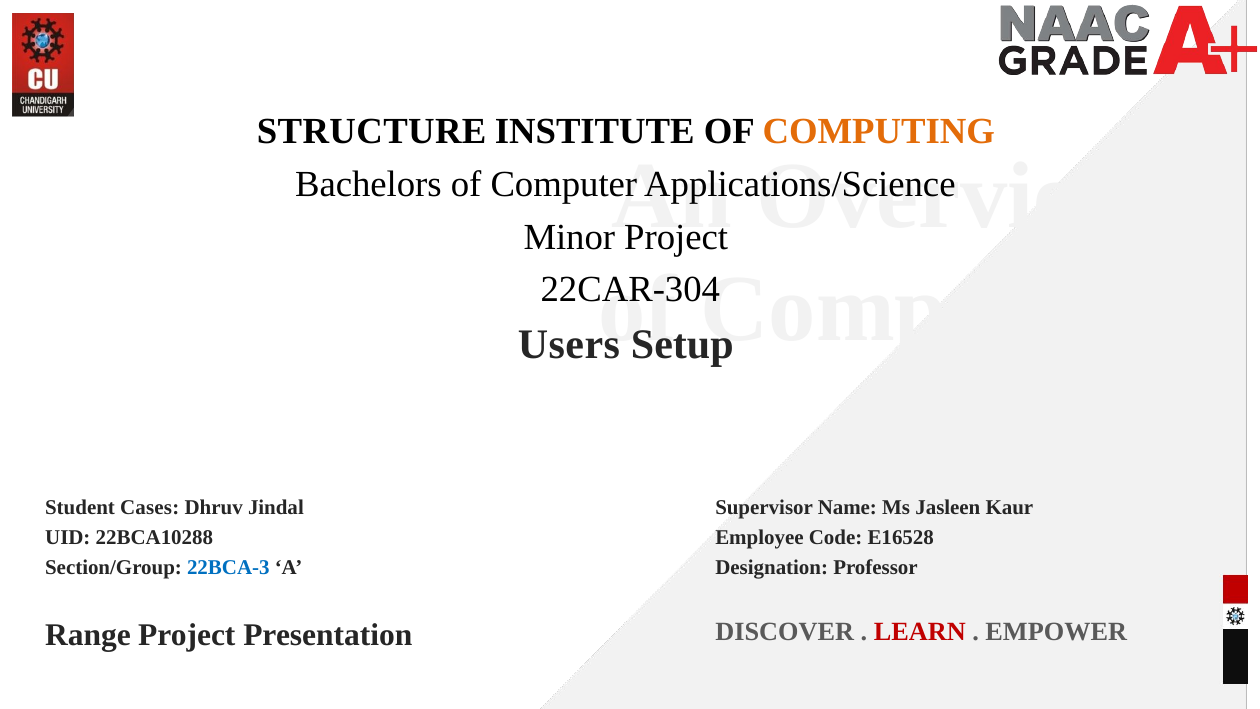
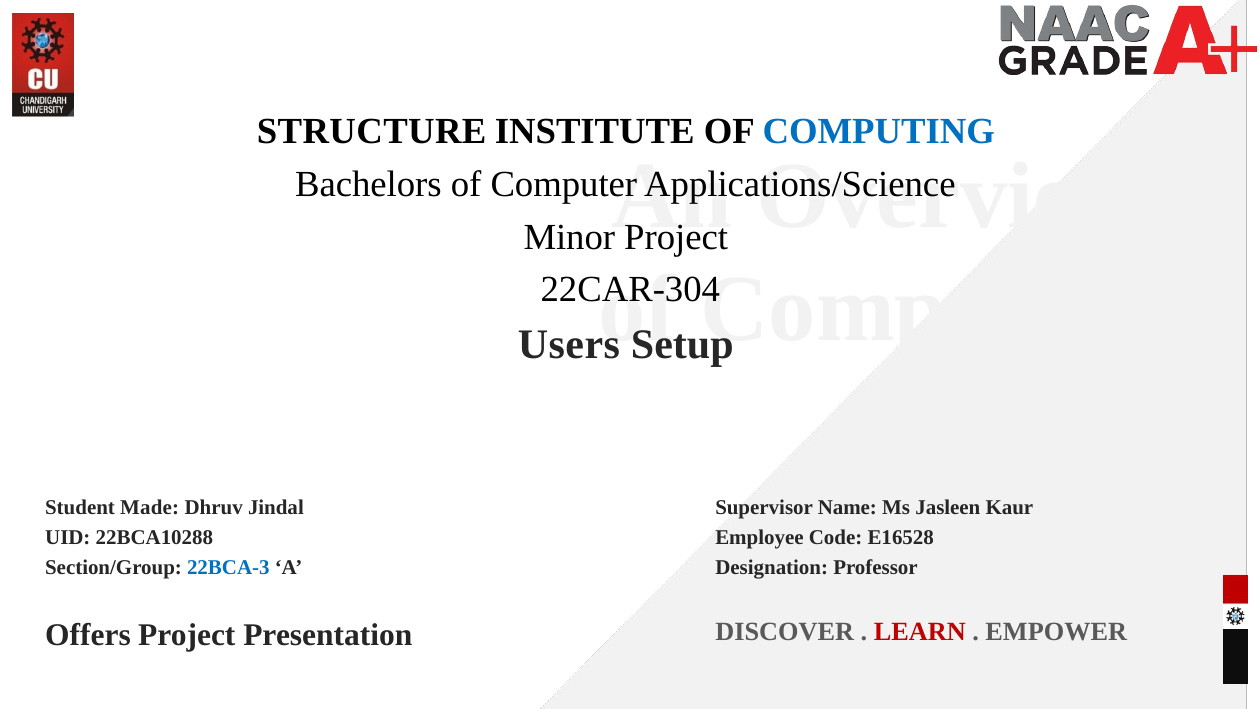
COMPUTING at (879, 132) colour: orange -> blue
Cases: Cases -> Made
Range: Range -> Offers
